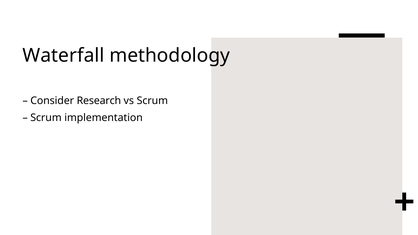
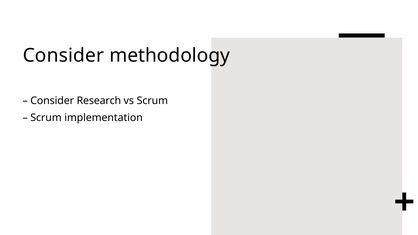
Waterfall at (63, 56): Waterfall -> Consider
